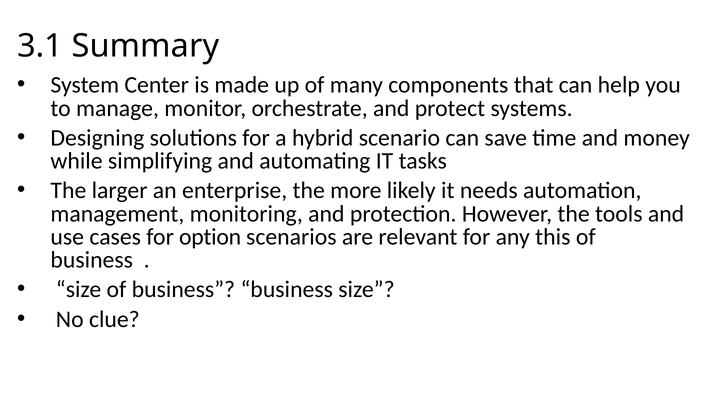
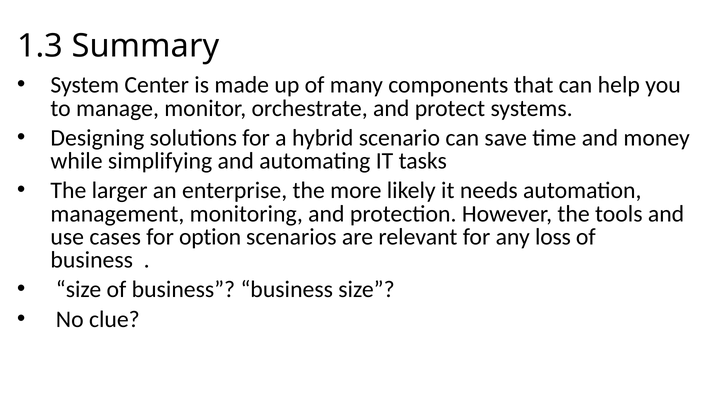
3.1: 3.1 -> 1.3
this: this -> loss
